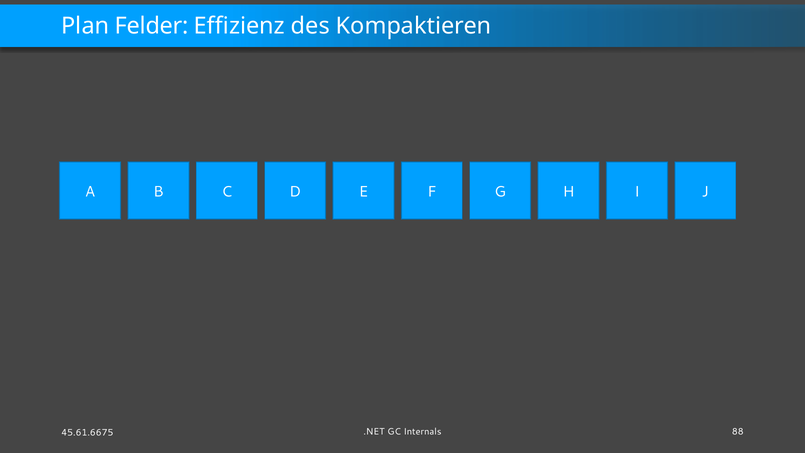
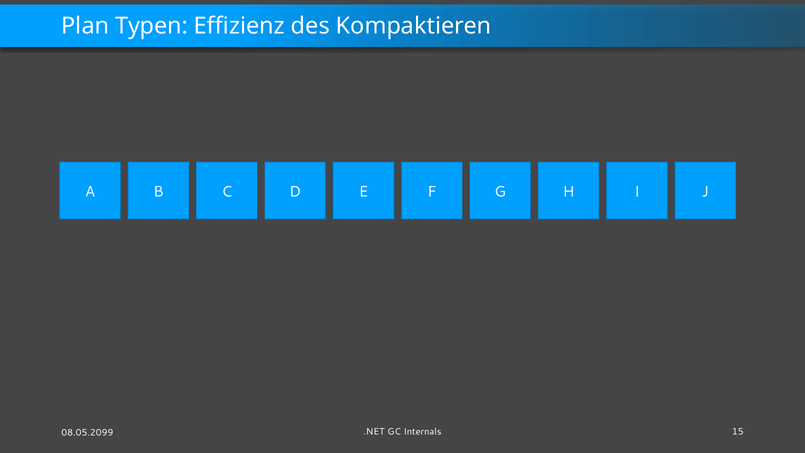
Felder: Felder -> Typen
88: 88 -> 15
45.61.6675: 45.61.6675 -> 08.05.2099
